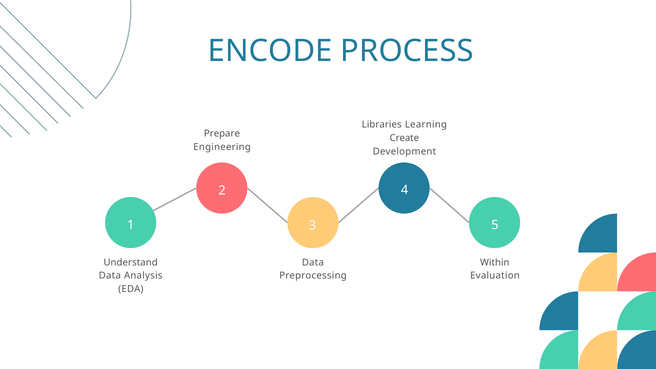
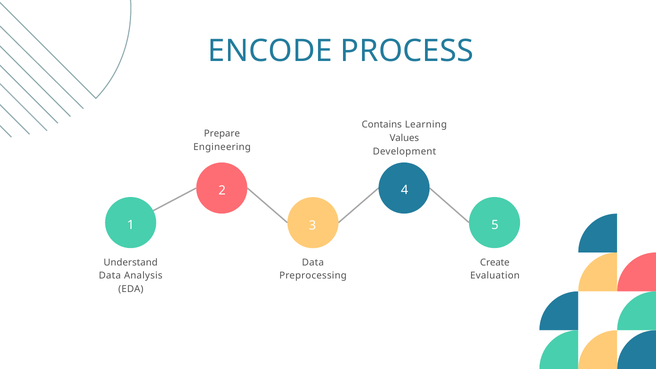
Libraries: Libraries -> Contains
Create: Create -> Values
Within: Within -> Create
